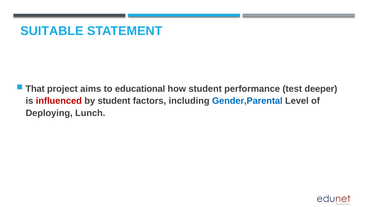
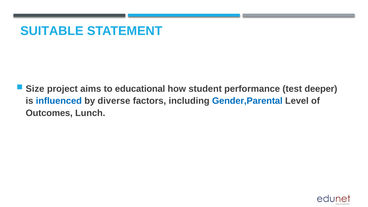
That: That -> Size
influenced colour: red -> blue
by student: student -> diverse
Deploying: Deploying -> Outcomes
